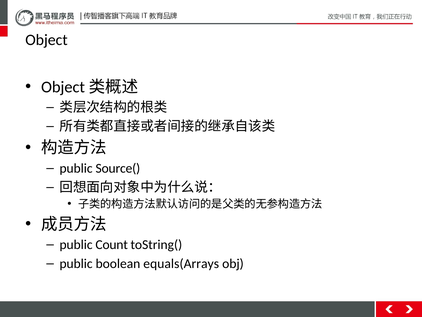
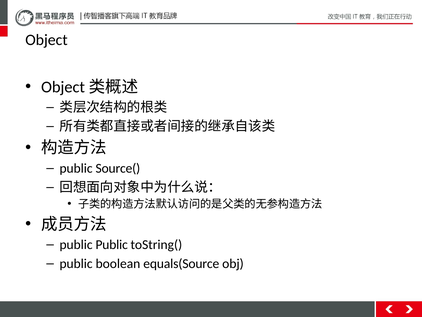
public Count: Count -> Public
equals(Arrays: equals(Arrays -> equals(Source
